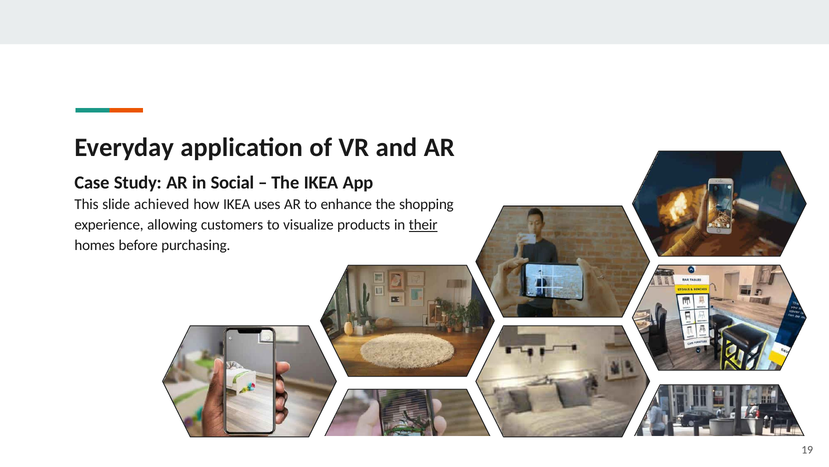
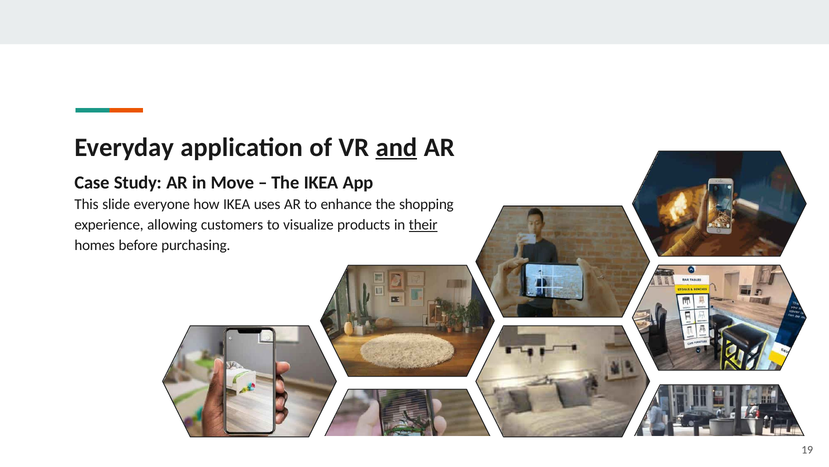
and underline: none -> present
Social: Social -> Move
achieved: achieved -> everyone
